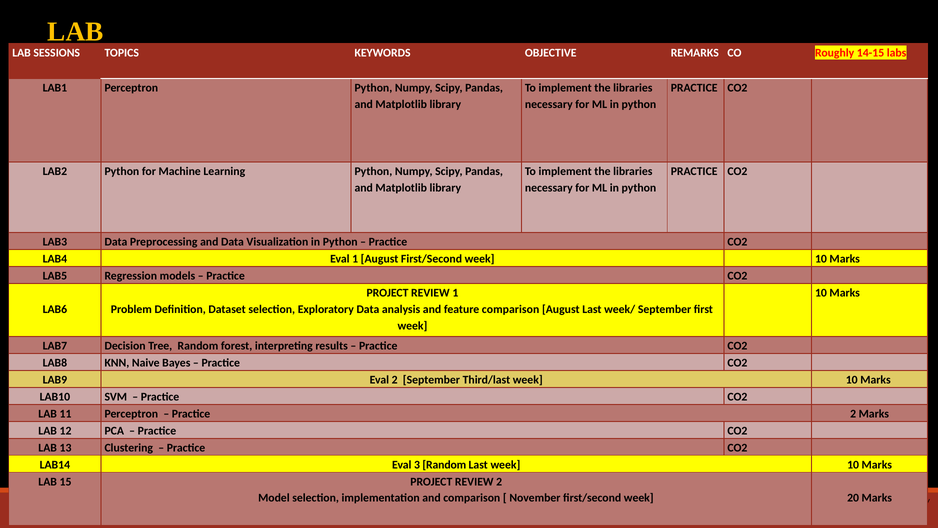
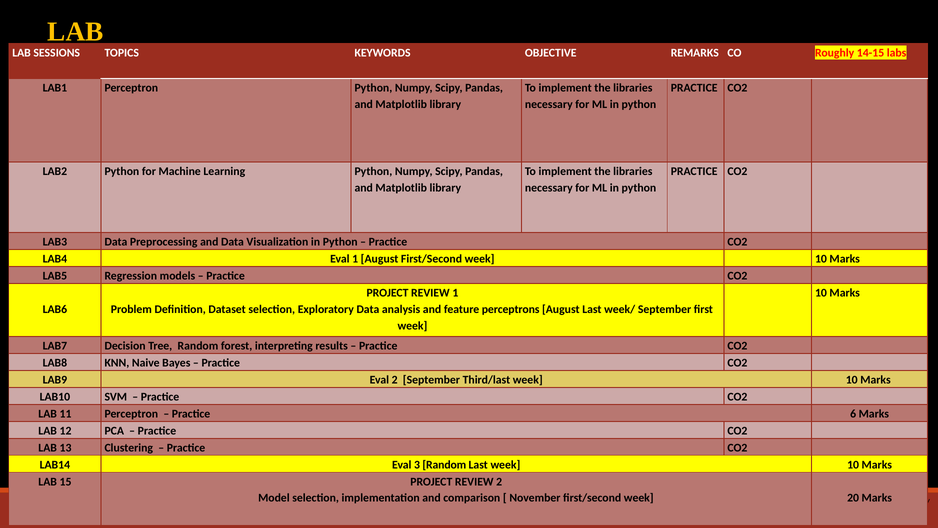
feature comparison: comparison -> perceptrons
Practice 2: 2 -> 6
